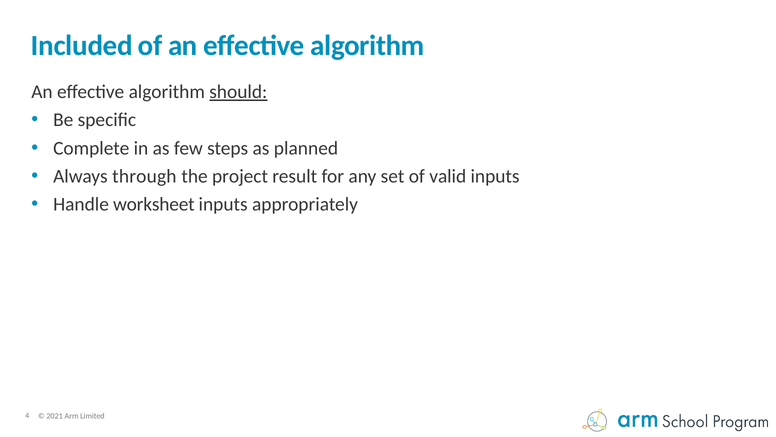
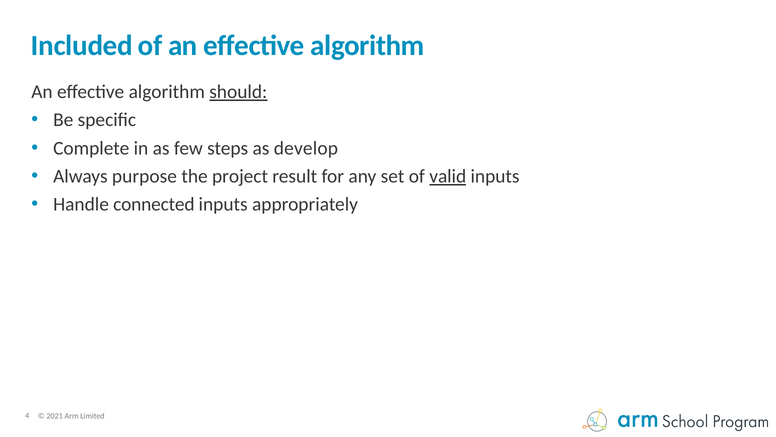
planned: planned -> develop
through: through -> purpose
valid underline: none -> present
worksheet: worksheet -> connected
